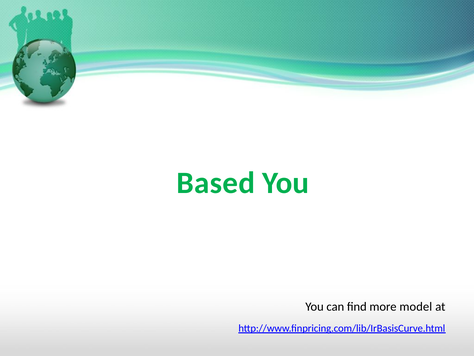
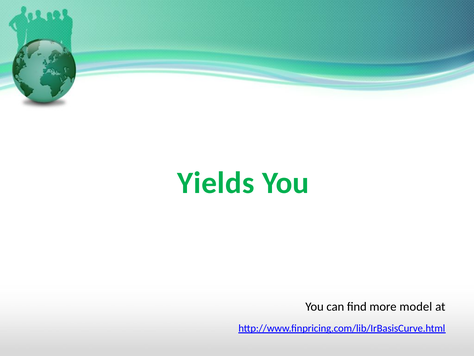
Based: Based -> Yields
